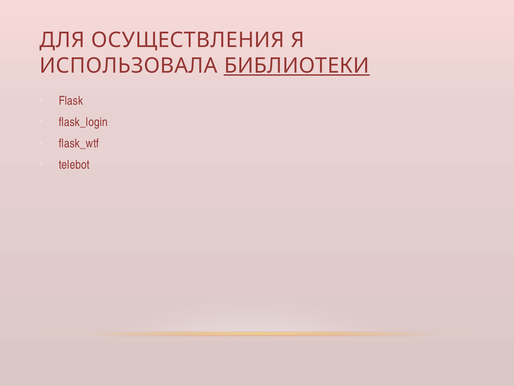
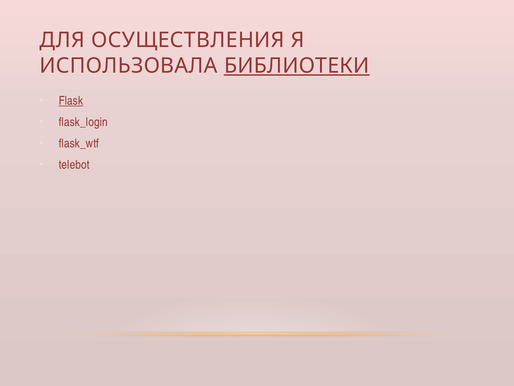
Flask underline: none -> present
